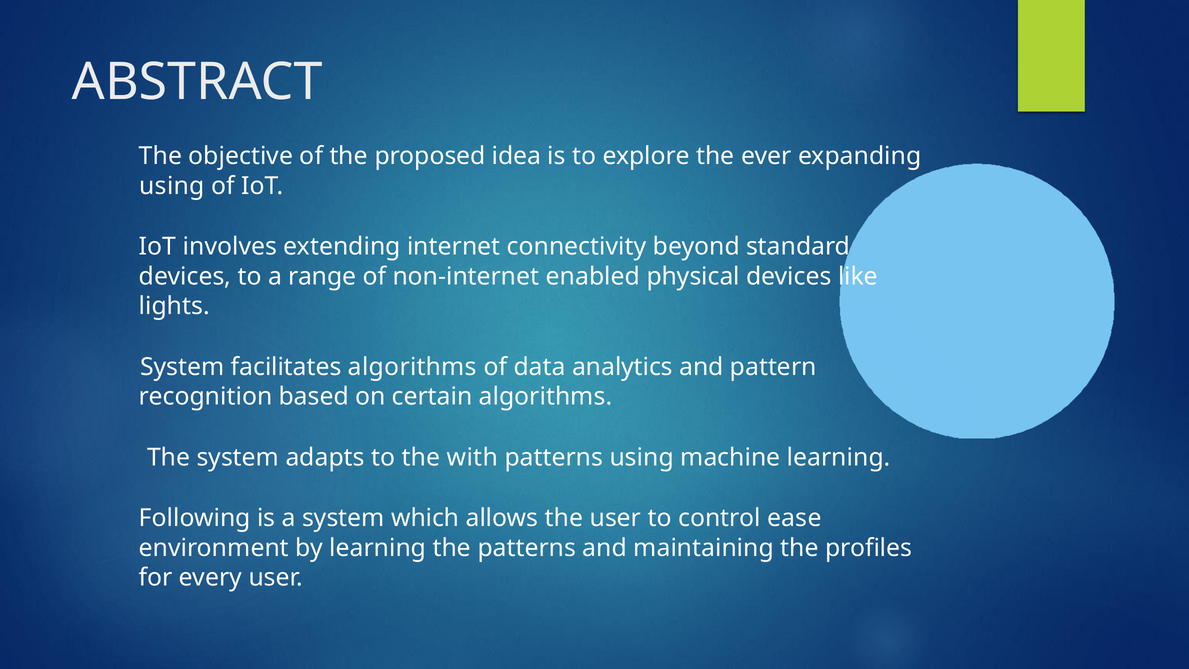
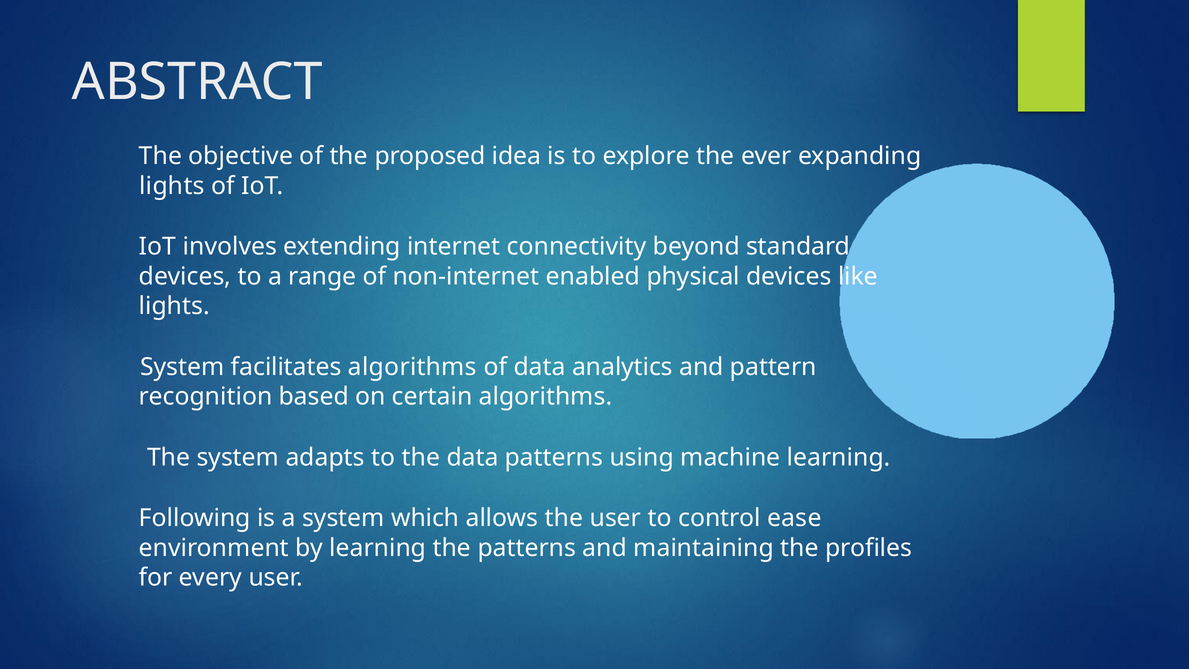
using at (172, 186): using -> lights
the with: with -> data
